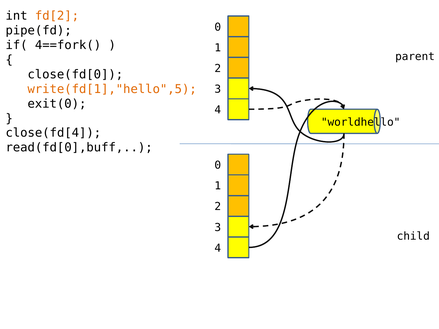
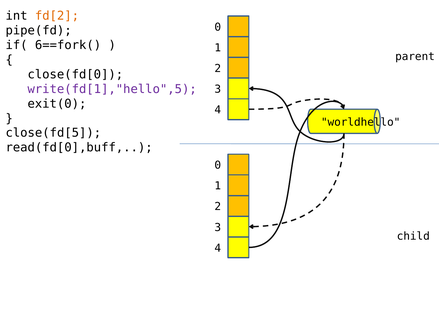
4==fork(: 4==fork( -> 6==fork(
write(fd[1],"hello",5 colour: orange -> purple
close(fd[4: close(fd[4 -> close(fd[5
